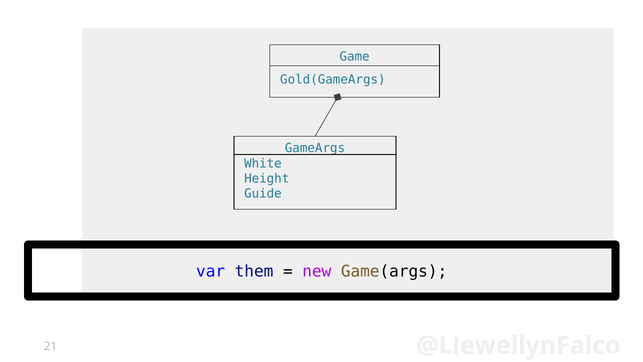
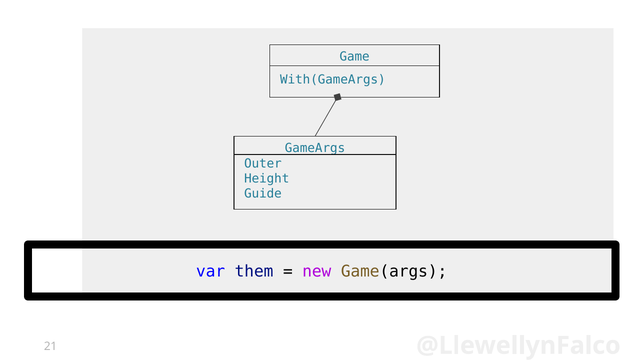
Gold(GameArgs: Gold(GameArgs -> With(GameArgs
White: White -> Outer
